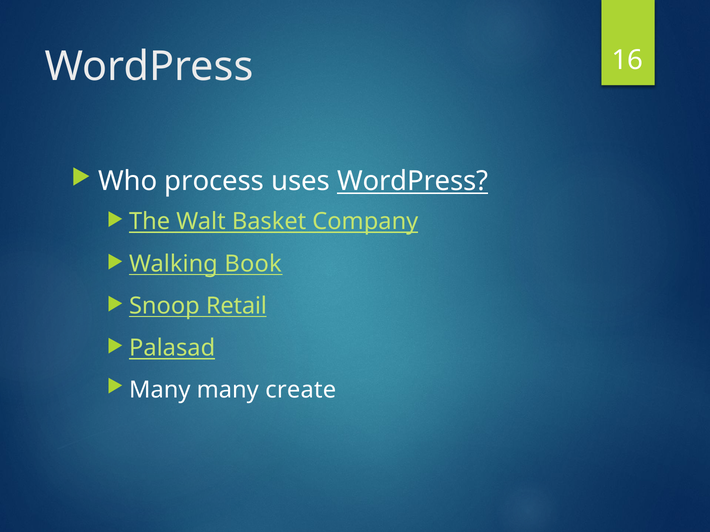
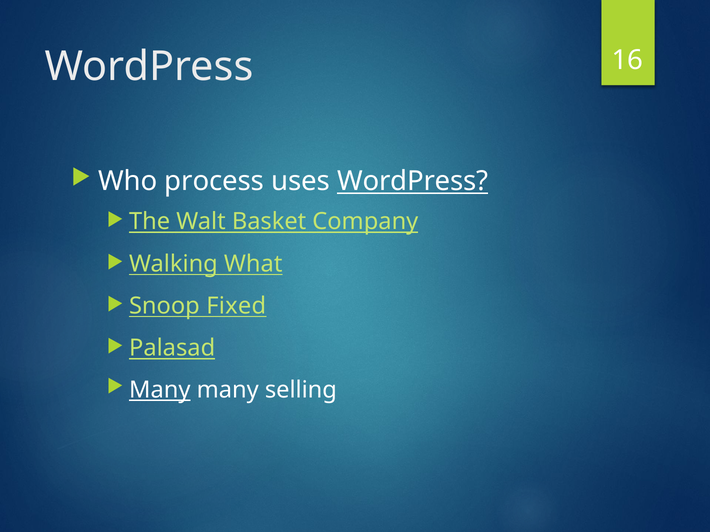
Book: Book -> What
Retail: Retail -> Fixed
Many at (160, 390) underline: none -> present
create: create -> selling
